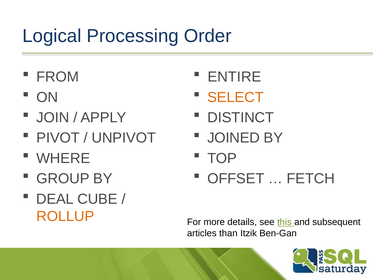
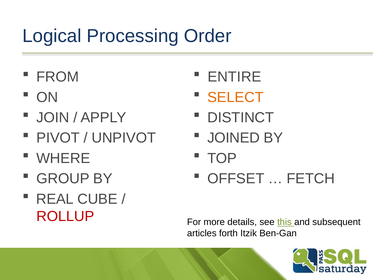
DEAL: DEAL -> REAL
ROLLUP colour: orange -> red
than: than -> forth
